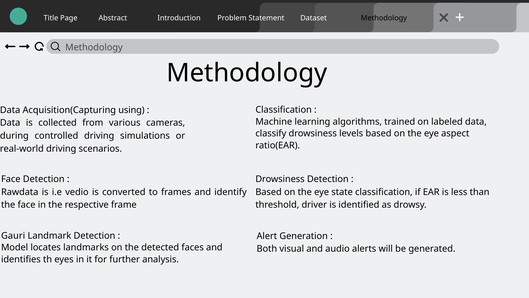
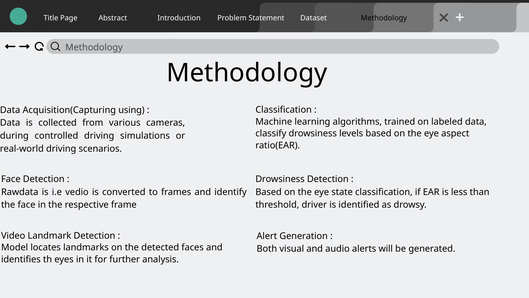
Gauri: Gauri -> Video
